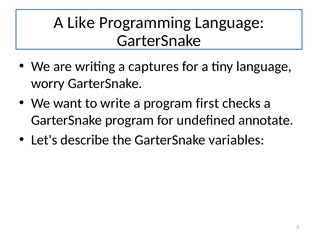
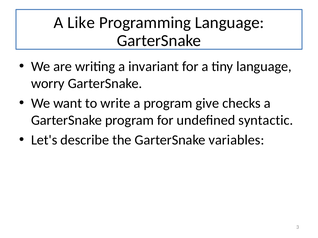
captures: captures -> invariant
first: first -> give
annotate: annotate -> syntactic
